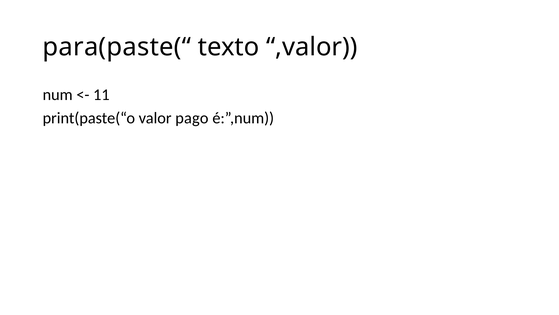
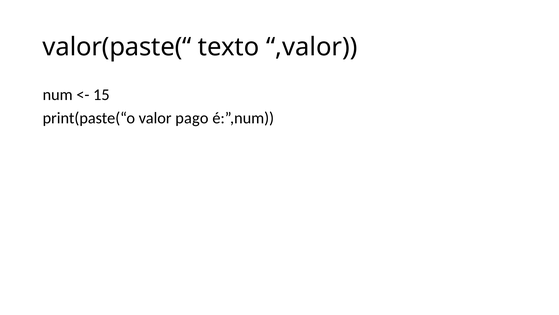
para(paste(“: para(paste(“ -> valor(paste(“
11: 11 -> 15
